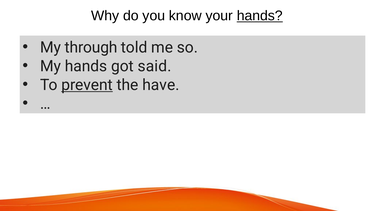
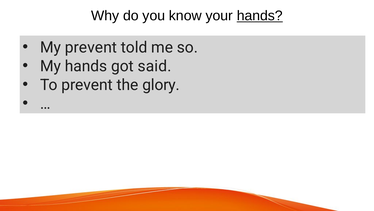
My through: through -> prevent
prevent at (87, 85) underline: present -> none
have: have -> glory
